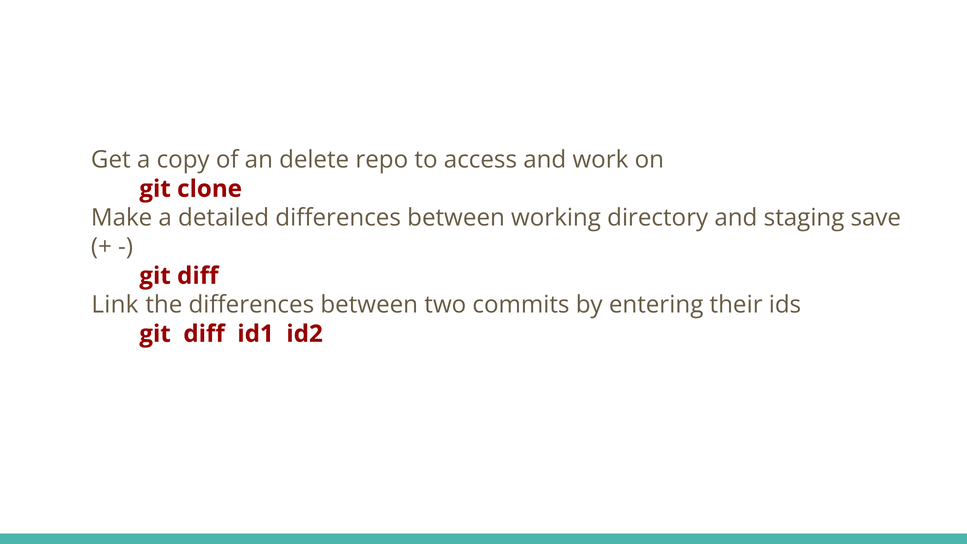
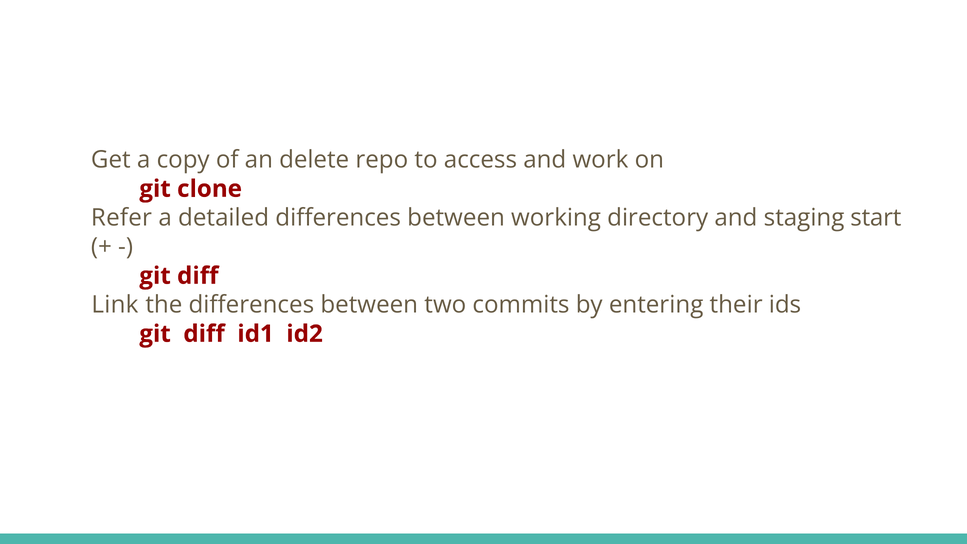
Make: Make -> Refer
save: save -> start
